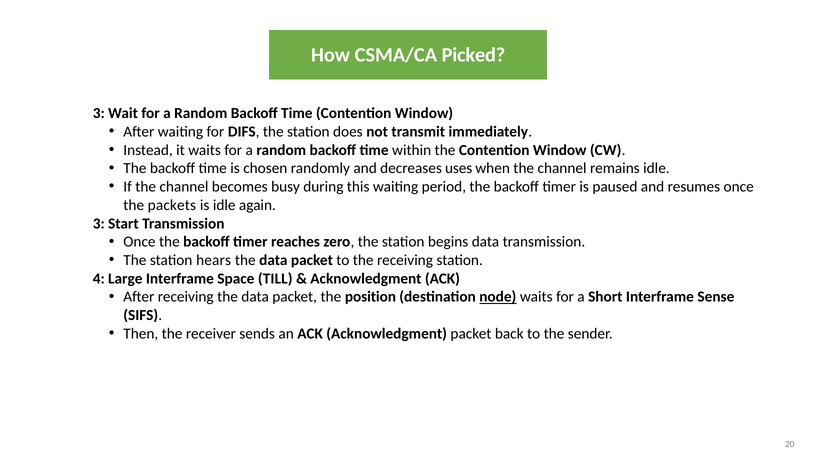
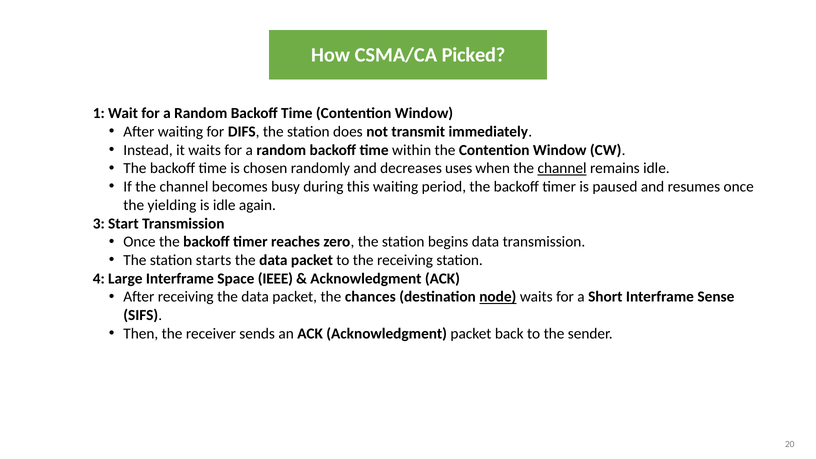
3 at (99, 113): 3 -> 1
channel at (562, 168) underline: none -> present
packets: packets -> yielding
hears: hears -> starts
TILL: TILL -> IEEE
position: position -> chances
